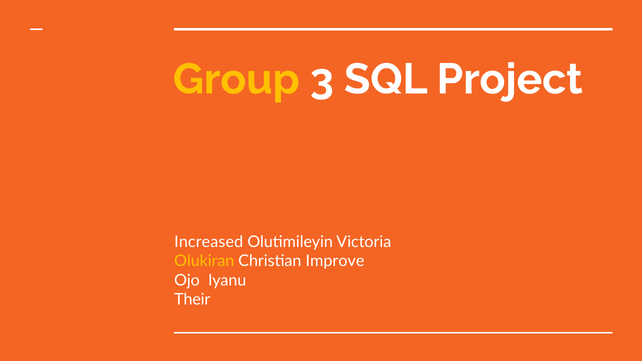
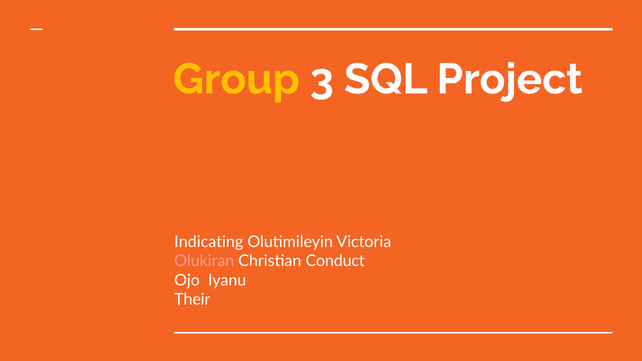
Increased: Increased -> Indicating
Olukiran colour: yellow -> pink
Improve: Improve -> Conduct
